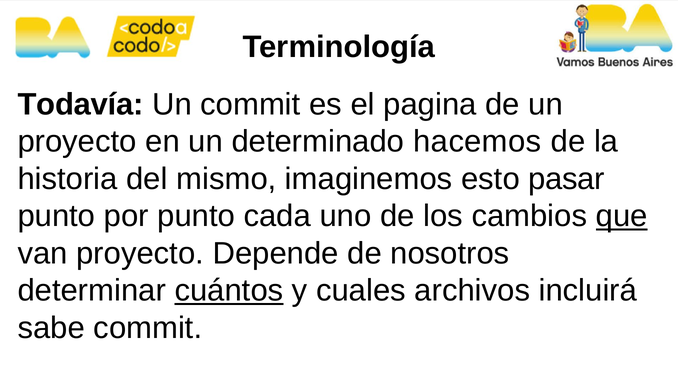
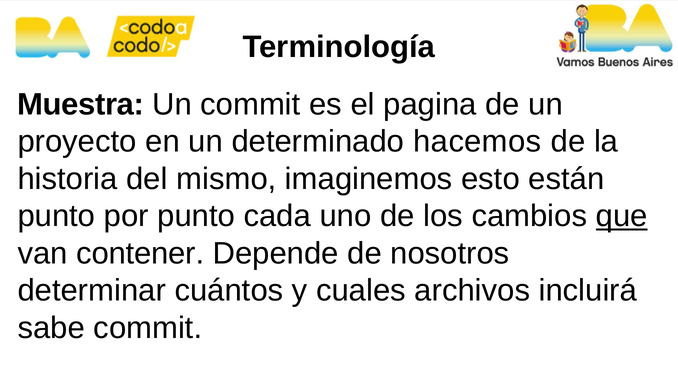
Todavía: Todavía -> Muestra
pasar: pasar -> están
van proyecto: proyecto -> contener
cuántos underline: present -> none
